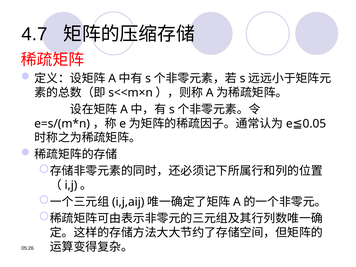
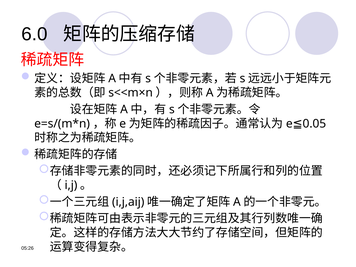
4.7: 4.7 -> 6.0
